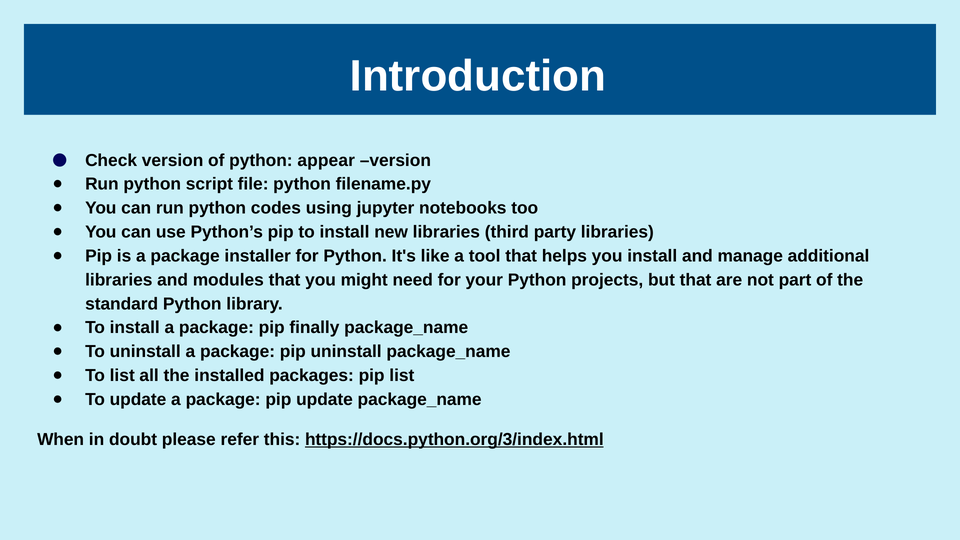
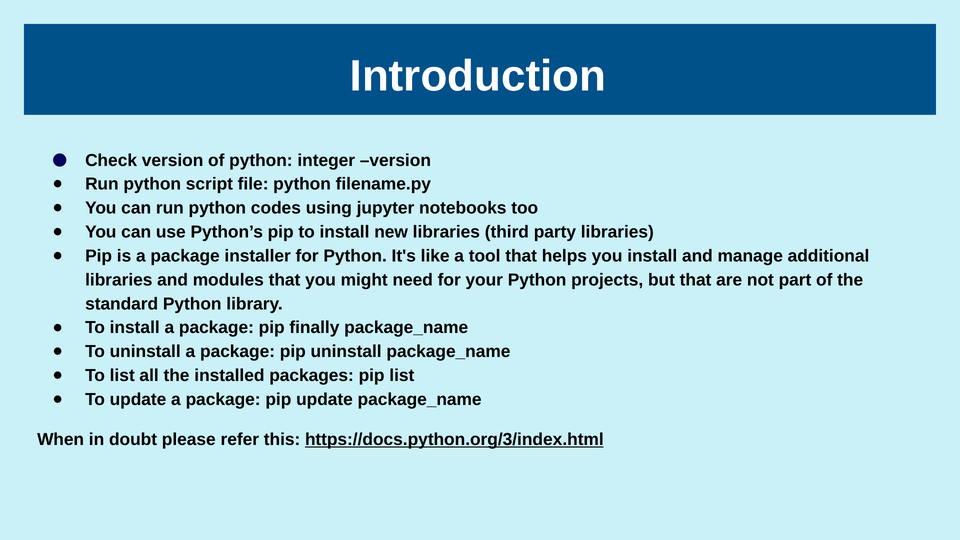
appear: appear -> integer
